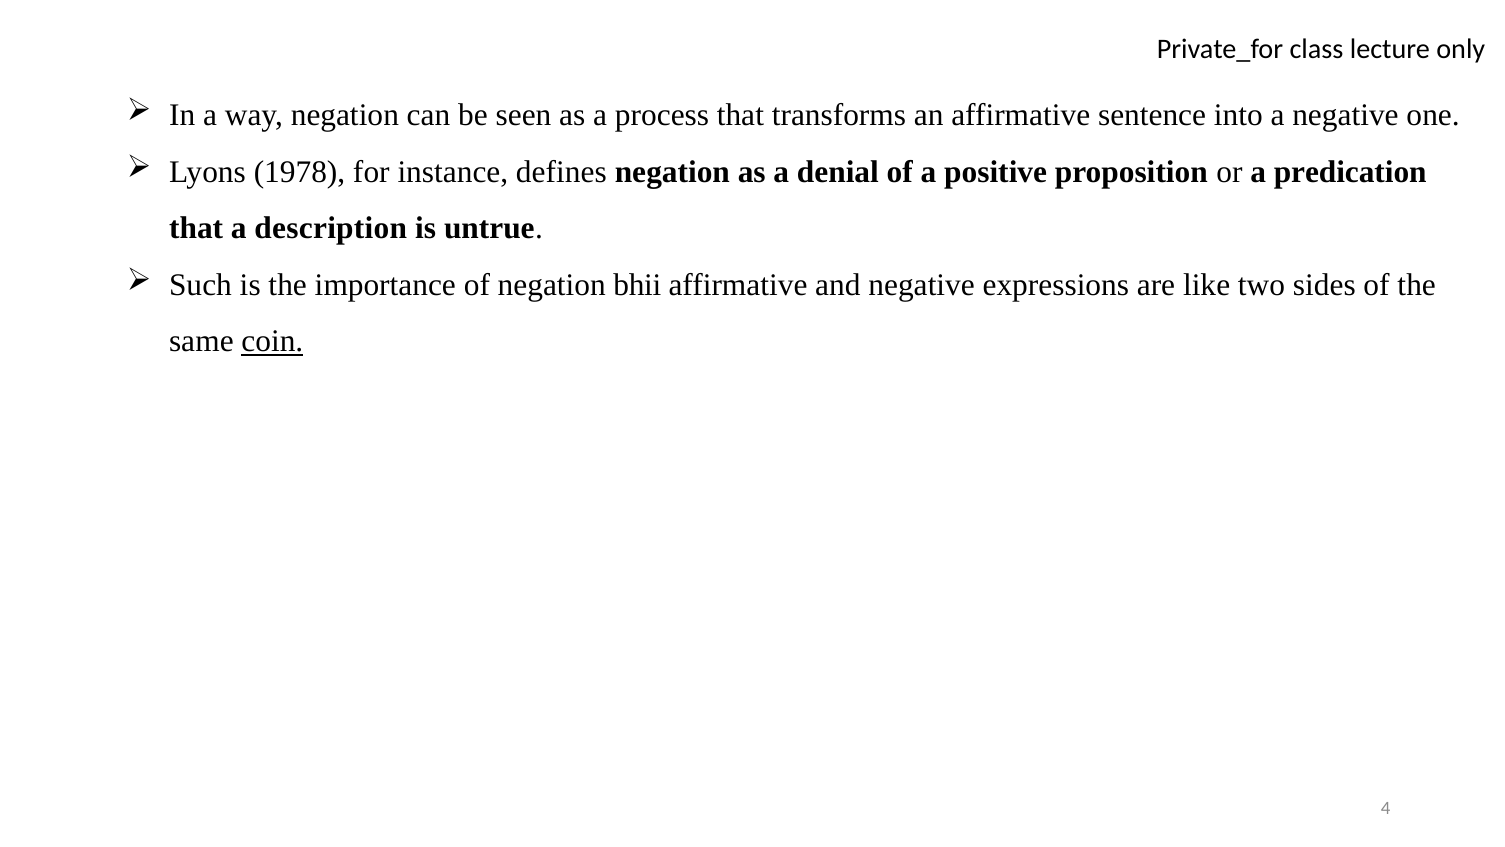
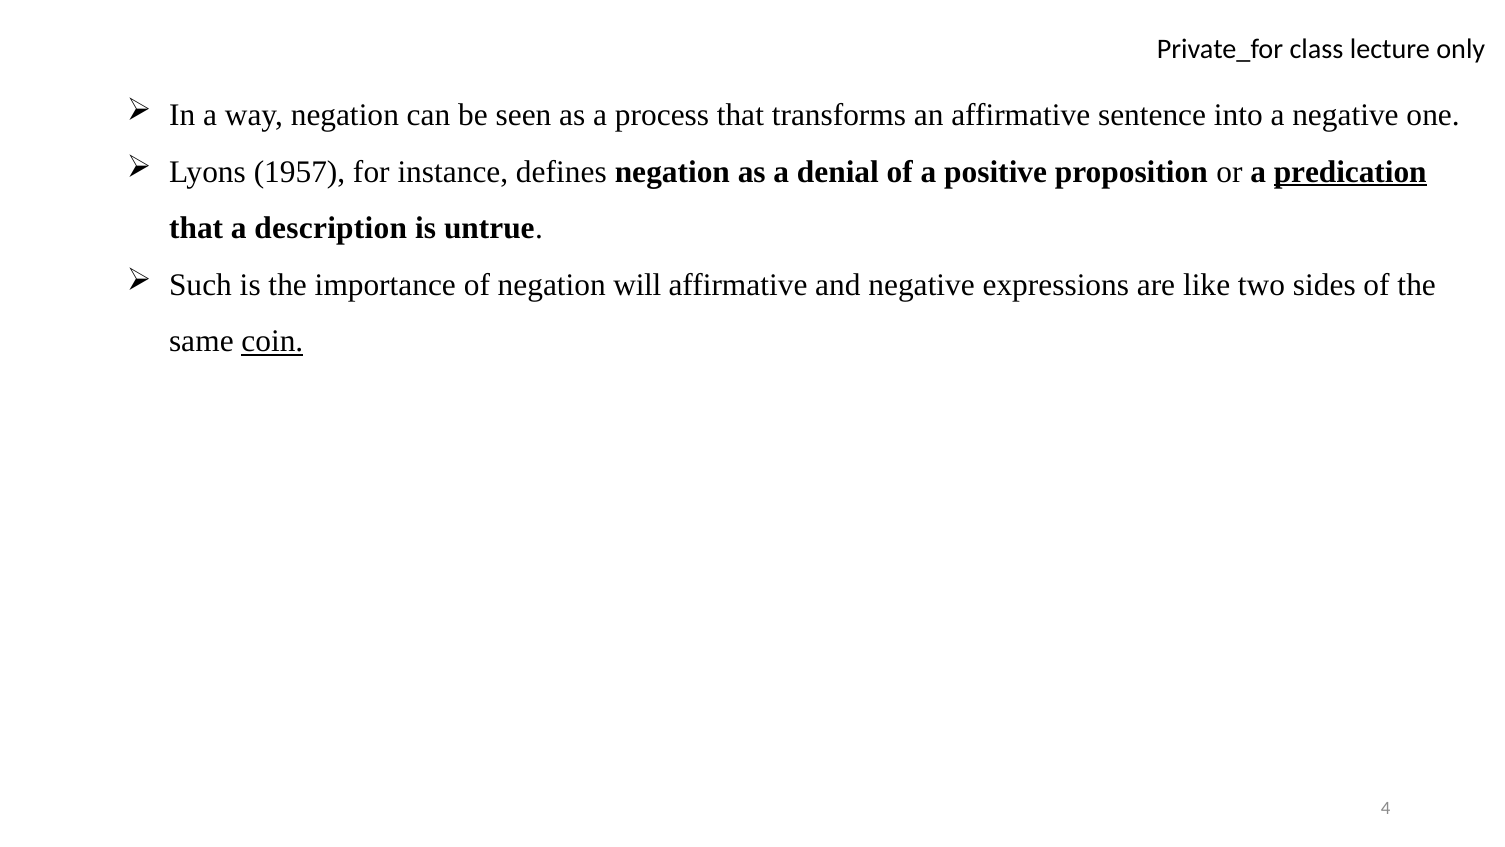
1978: 1978 -> 1957
predication underline: none -> present
bhii: bhii -> will
